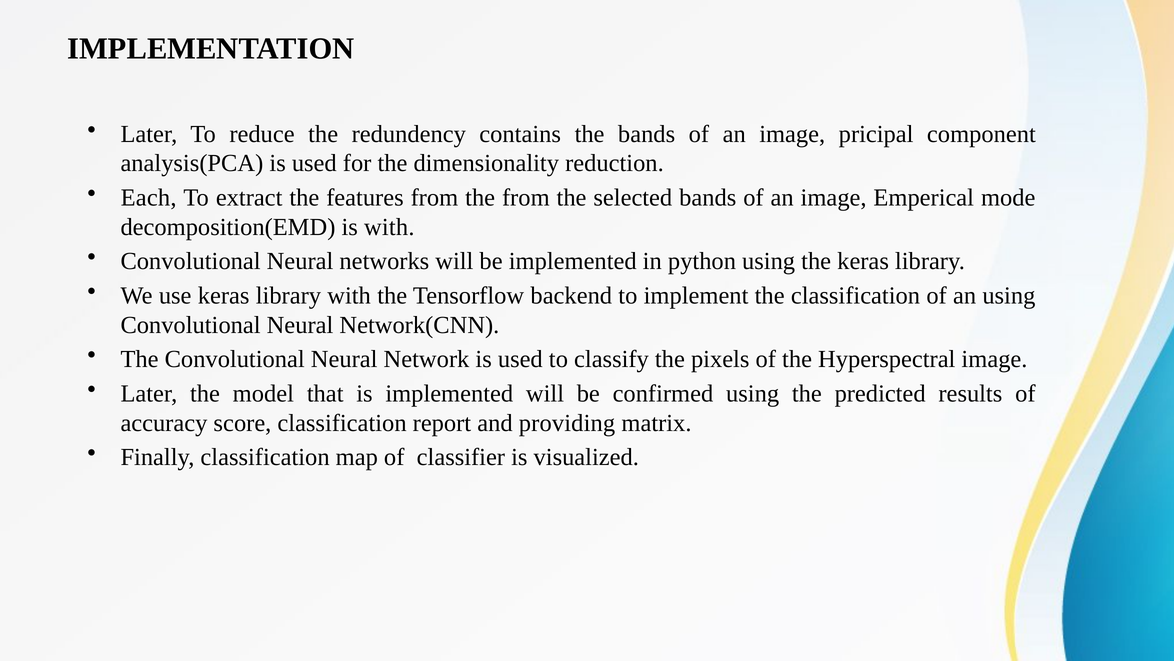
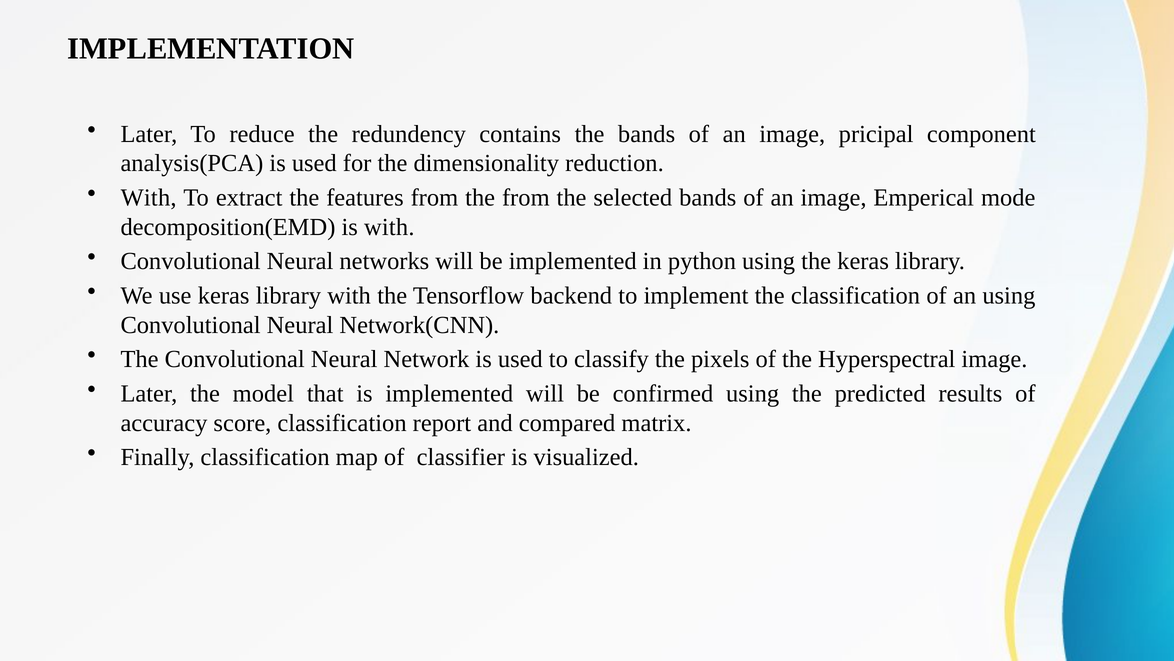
Each at (149, 197): Each -> With
providing: providing -> compared
